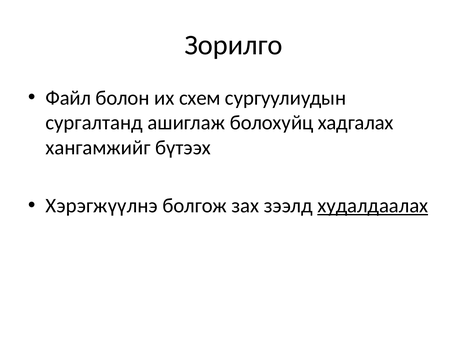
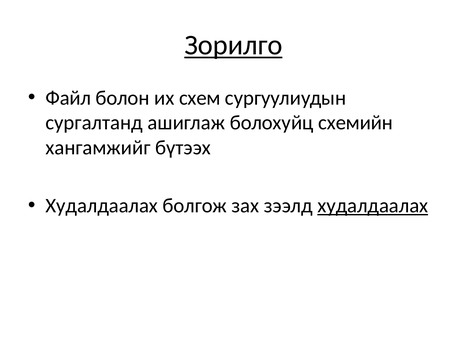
Зорилго underline: none -> present
хадгалах: хадгалах -> схемийн
Хэрэгжүүлнэ at (102, 206): Хэрэгжүүлнэ -> Худалдаалах
